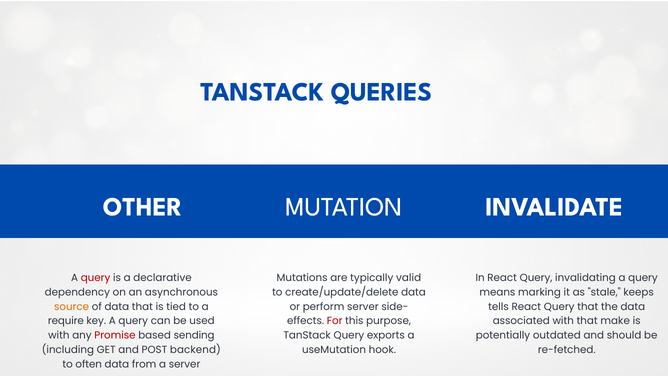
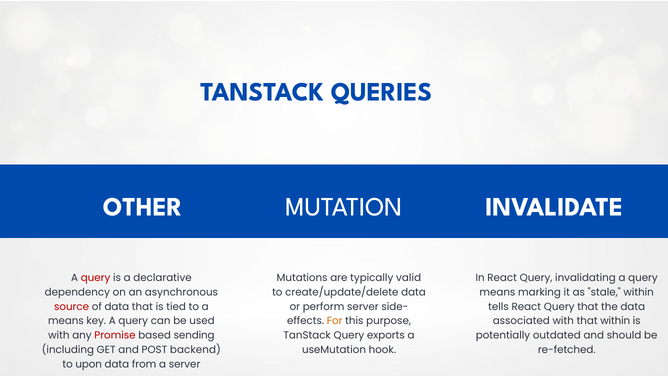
stale keeps: keeps -> within
source colour: orange -> red
require at (66, 321): require -> means
For colour: red -> orange
that make: make -> within
often: often -> upon
